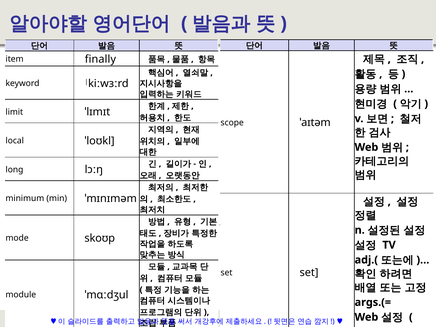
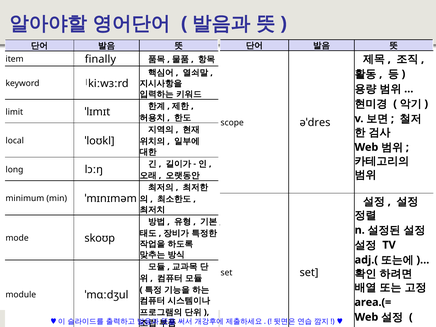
ˈaɪtəm: ˈaɪtəm -> əˈdres
args.(=: args.(= -> area.(=
